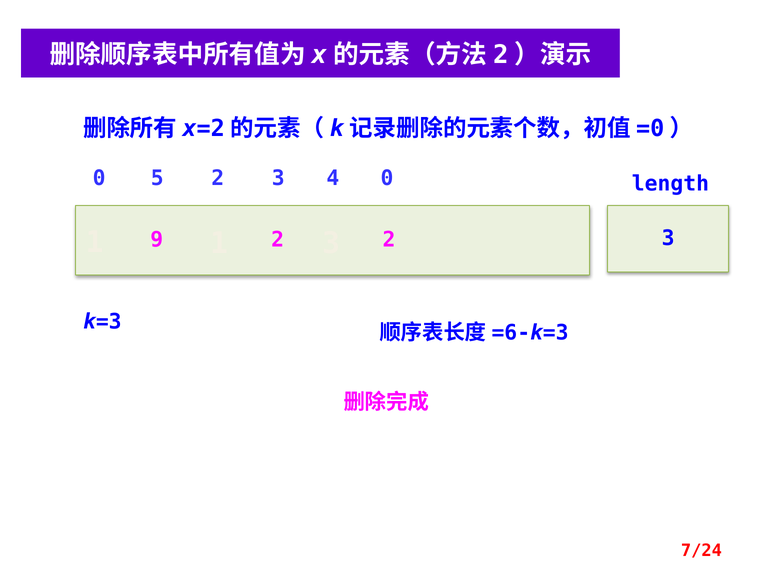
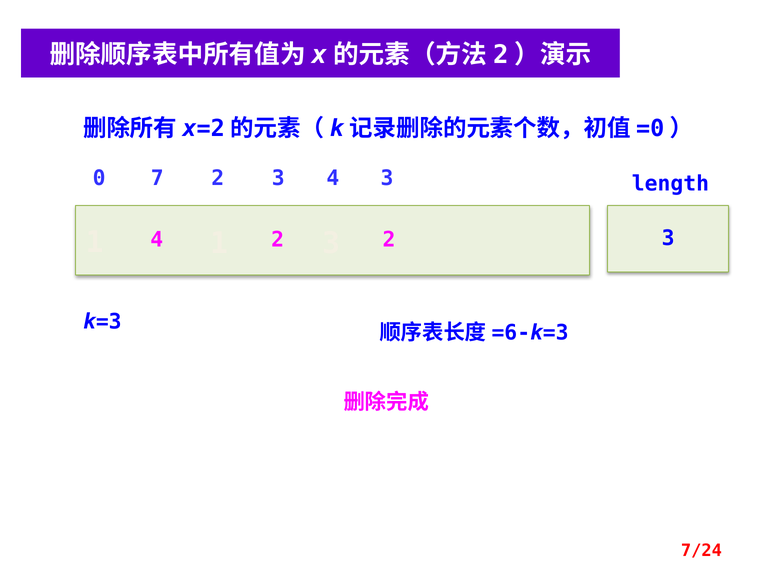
5: 5 -> 7
4 0: 0 -> 3
1 9: 9 -> 4
